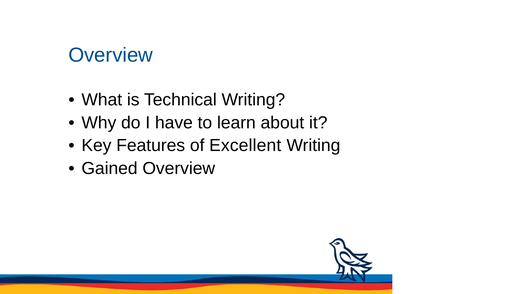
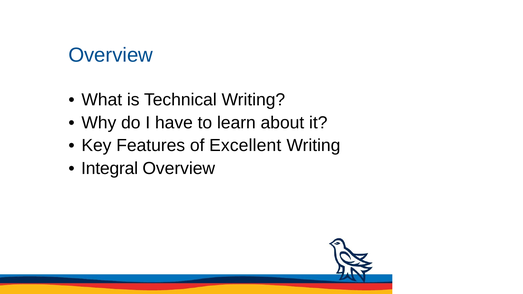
Gained: Gained -> Integral
